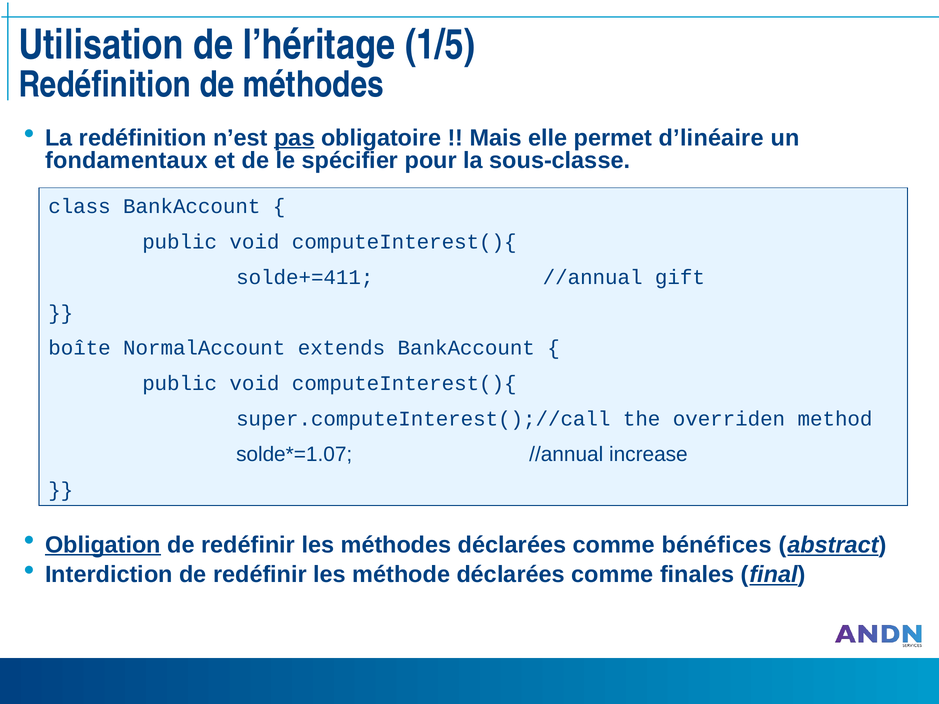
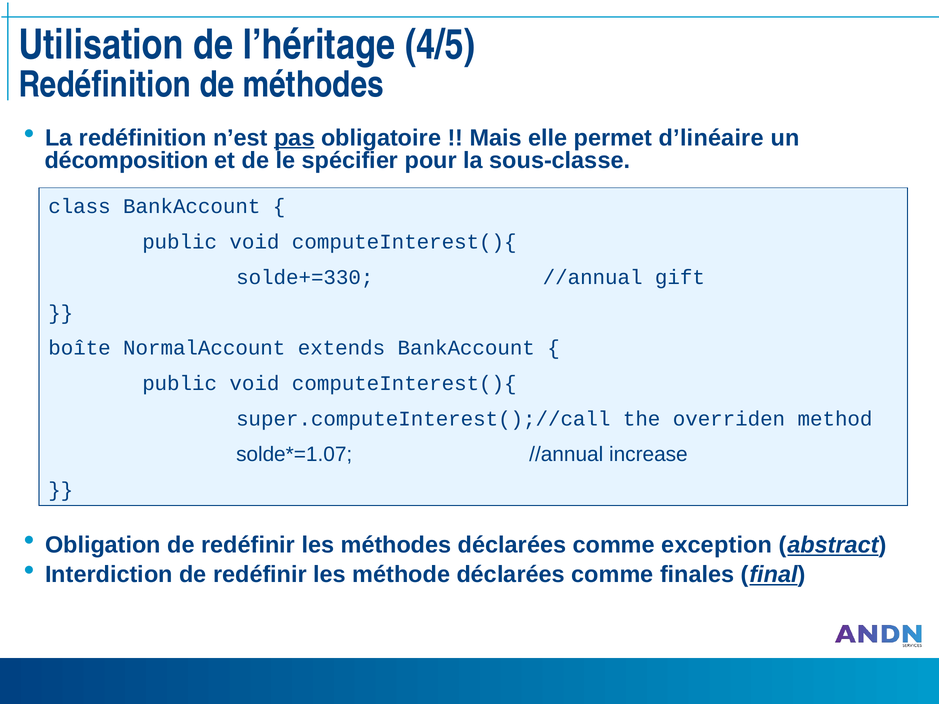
1/5: 1/5 -> 4/5
fondamentaux: fondamentaux -> décomposition
solde+=411: solde+=411 -> solde+=330
Obligation underline: present -> none
bénéfices: bénéfices -> exception
